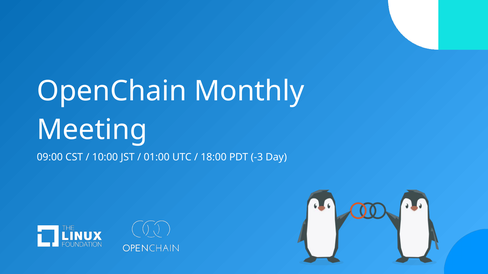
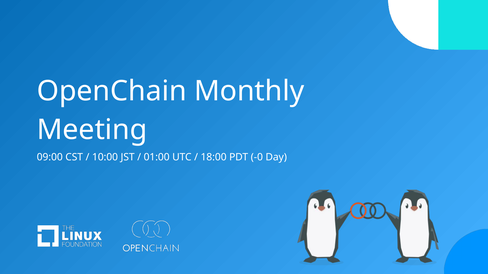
-3: -3 -> -0
